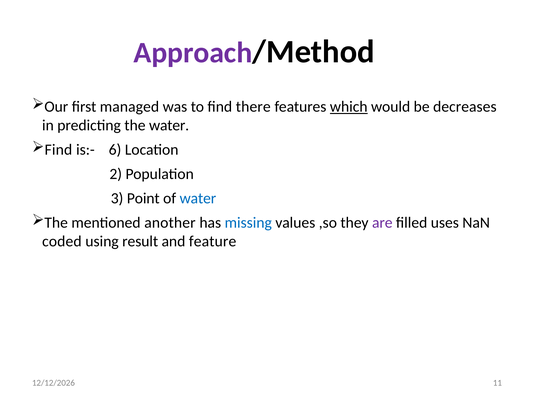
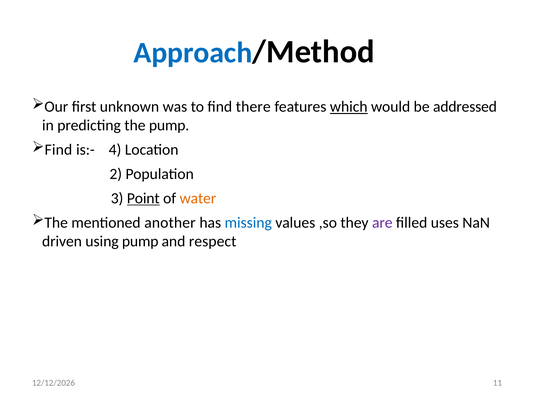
Approach colour: purple -> blue
managed: managed -> unknown
decreases: decreases -> addressed
the water: water -> pump
6: 6 -> 4
Point underline: none -> present
water at (198, 198) colour: blue -> orange
coded: coded -> driven
using result: result -> pump
feature: feature -> respect
